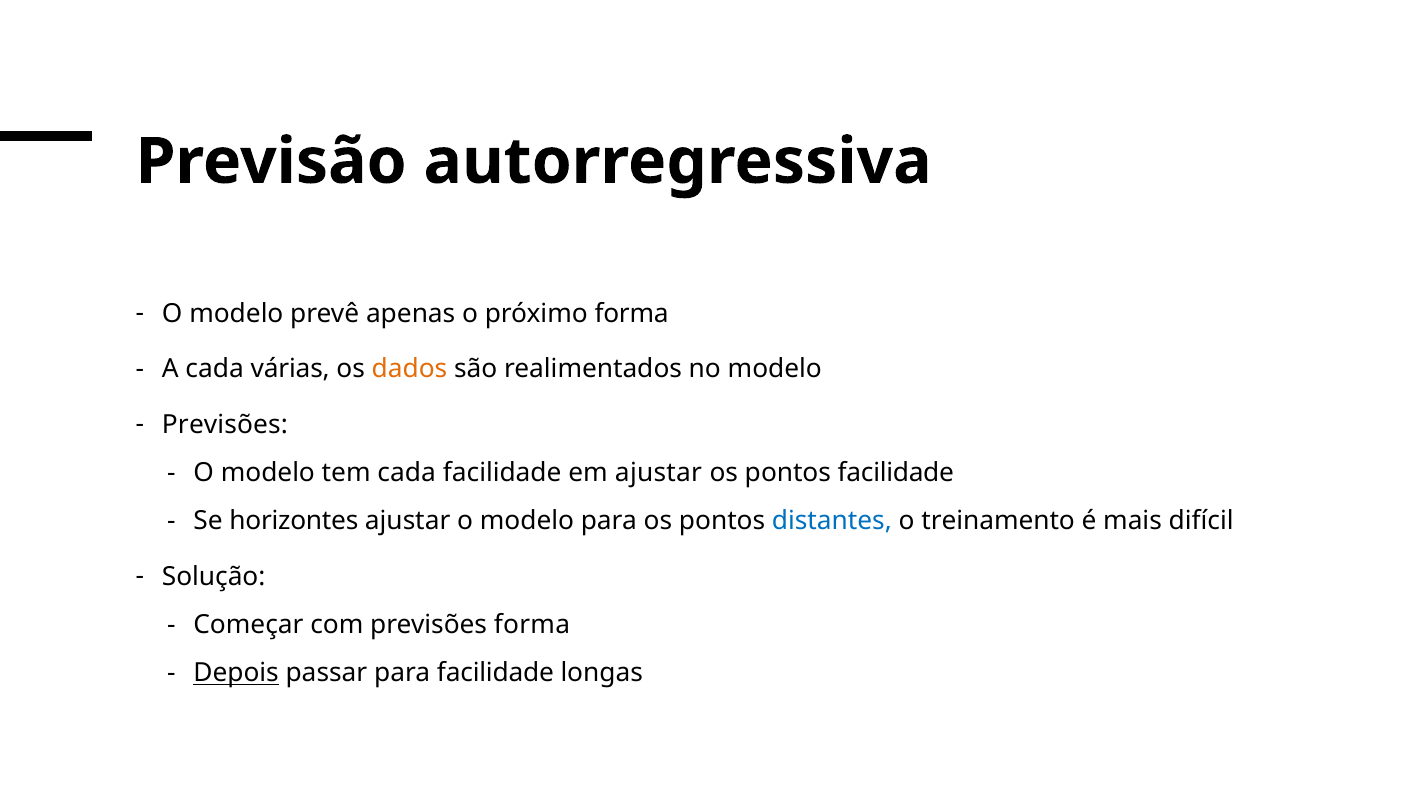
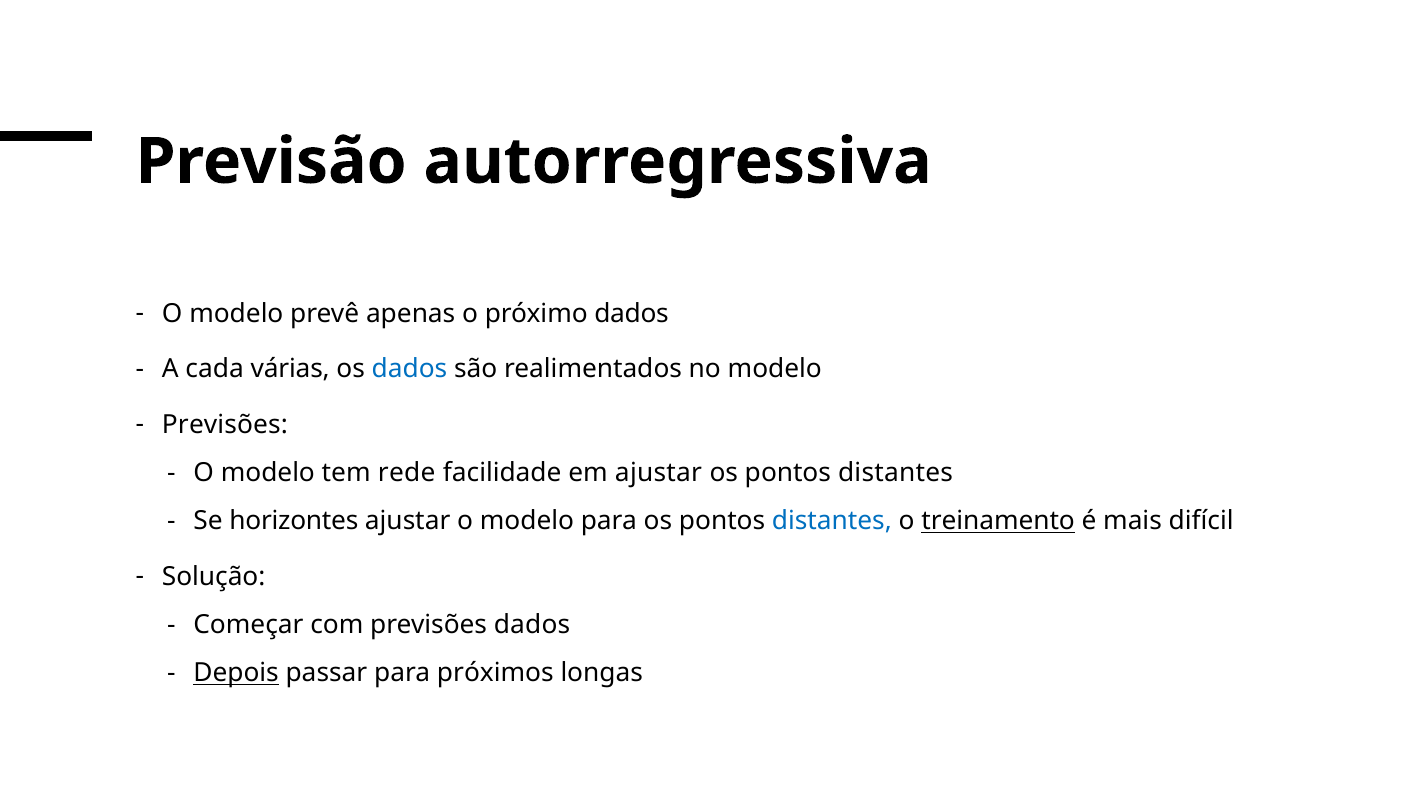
próximo forma: forma -> dados
dados at (409, 369) colour: orange -> blue
tem cada: cada -> rede
facilidade at (896, 473): facilidade -> distantes
treinamento underline: none -> present
previsões forma: forma -> dados
para facilidade: facilidade -> próximos
